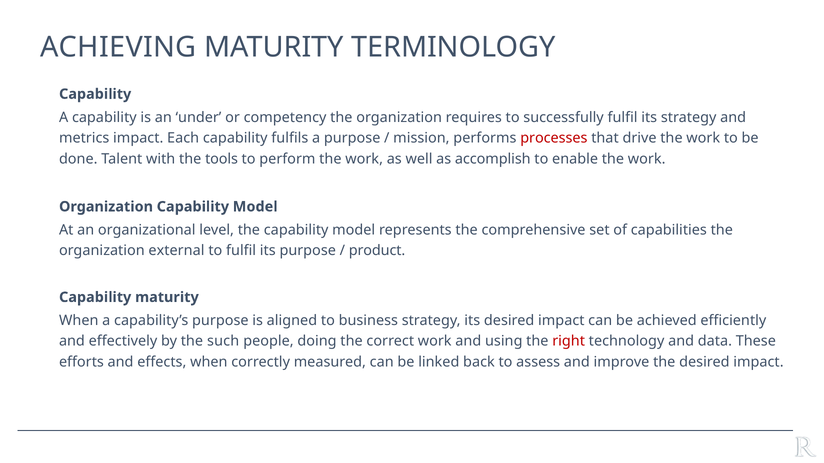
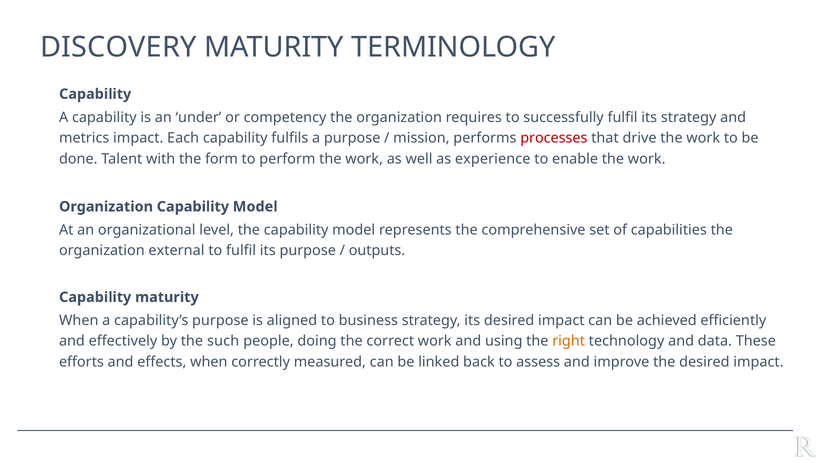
ACHIEVING: ACHIEVING -> DISCOVERY
tools: tools -> form
accomplish: accomplish -> experience
product: product -> outputs
right colour: red -> orange
